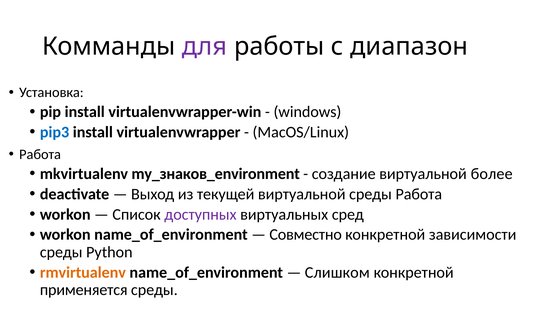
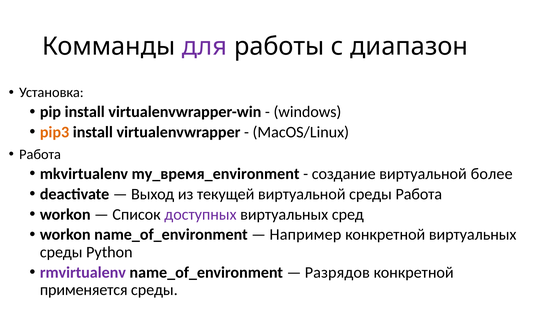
pip3 colour: blue -> orange
my_знаков_environment: my_знаков_environment -> my_время_environment
Совместно: Совместно -> Например
конкретной зависимости: зависимости -> виртуальных
rmvirtualenv colour: orange -> purple
Слишком: Слишком -> Разрядов
